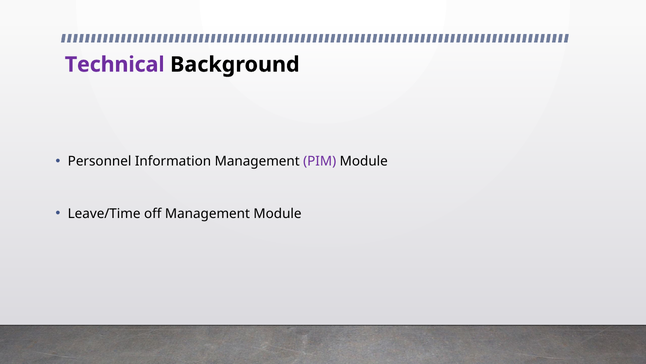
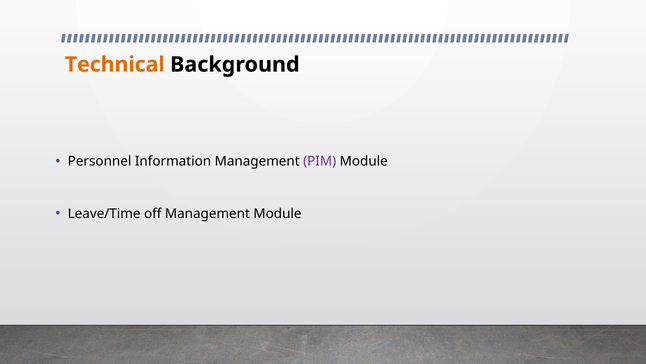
Technical colour: purple -> orange
